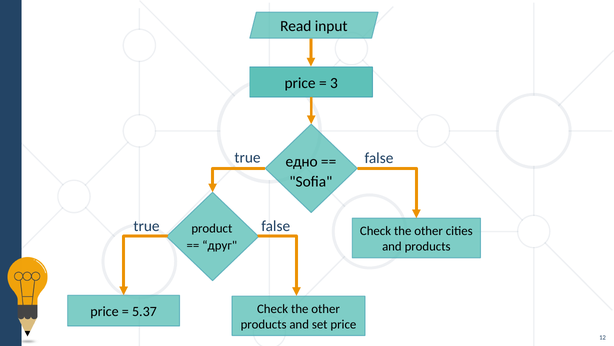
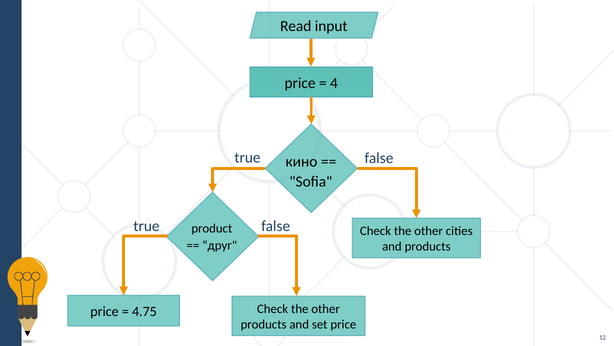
3: 3 -> 4
едно: едно -> кино
5.37: 5.37 -> 4.75
